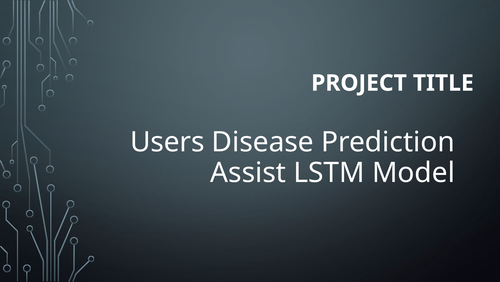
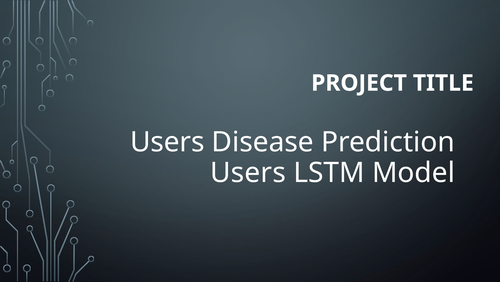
Assist at (248, 172): Assist -> Users
